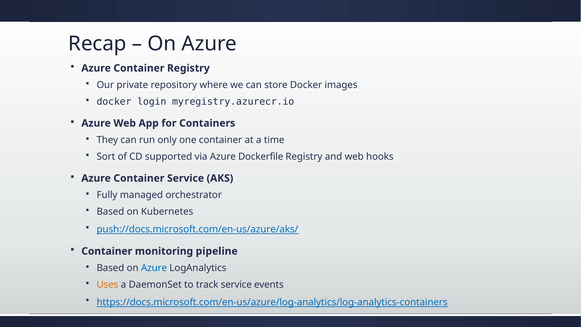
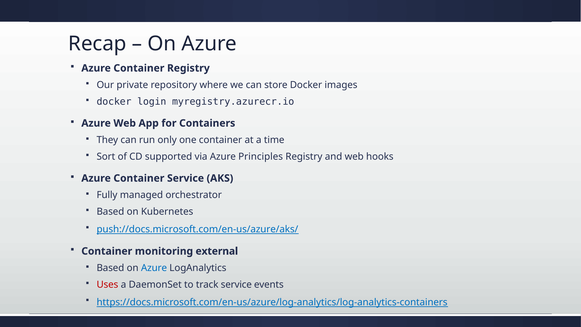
Dockerfile: Dockerfile -> Principles
pipeline: pipeline -> external
Uses colour: orange -> red
